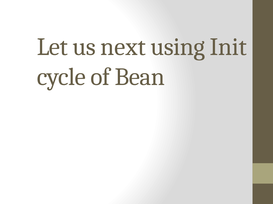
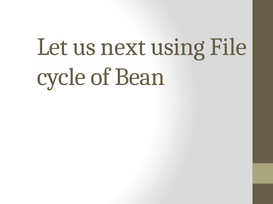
Init: Init -> File
